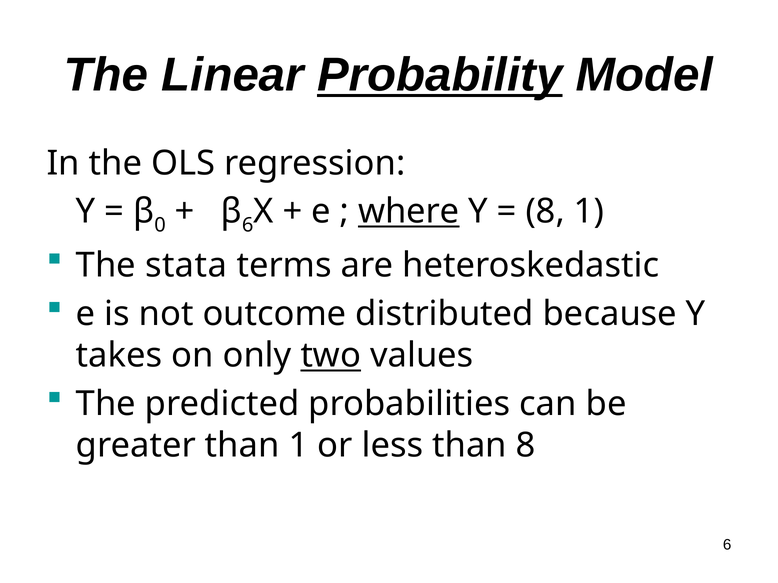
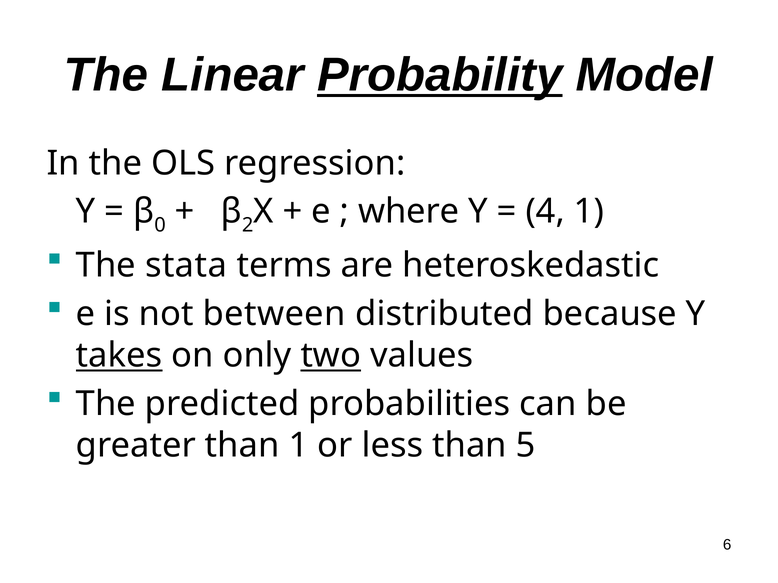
6 at (248, 225): 6 -> 2
where underline: present -> none
8 at (545, 212): 8 -> 4
outcome: outcome -> between
takes underline: none -> present
than 8: 8 -> 5
